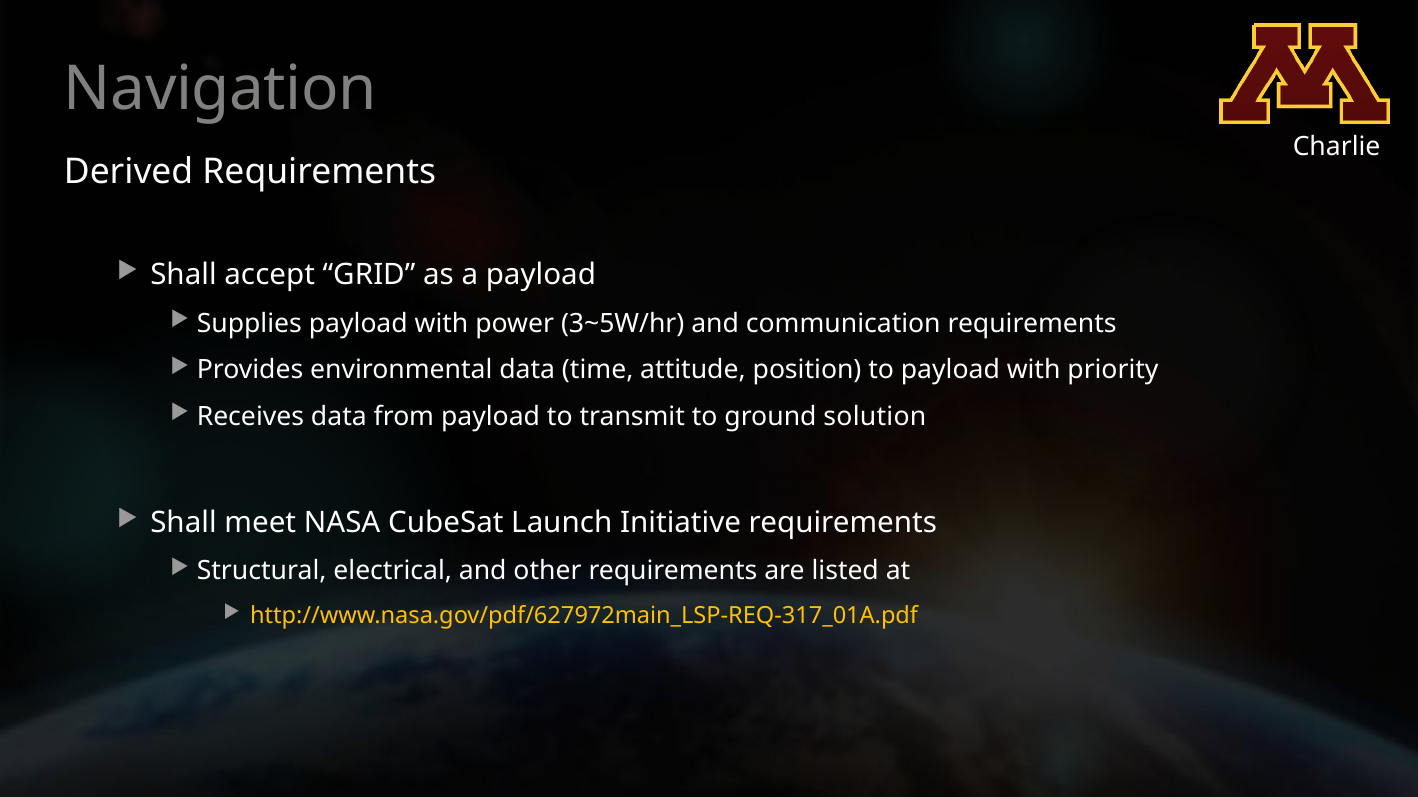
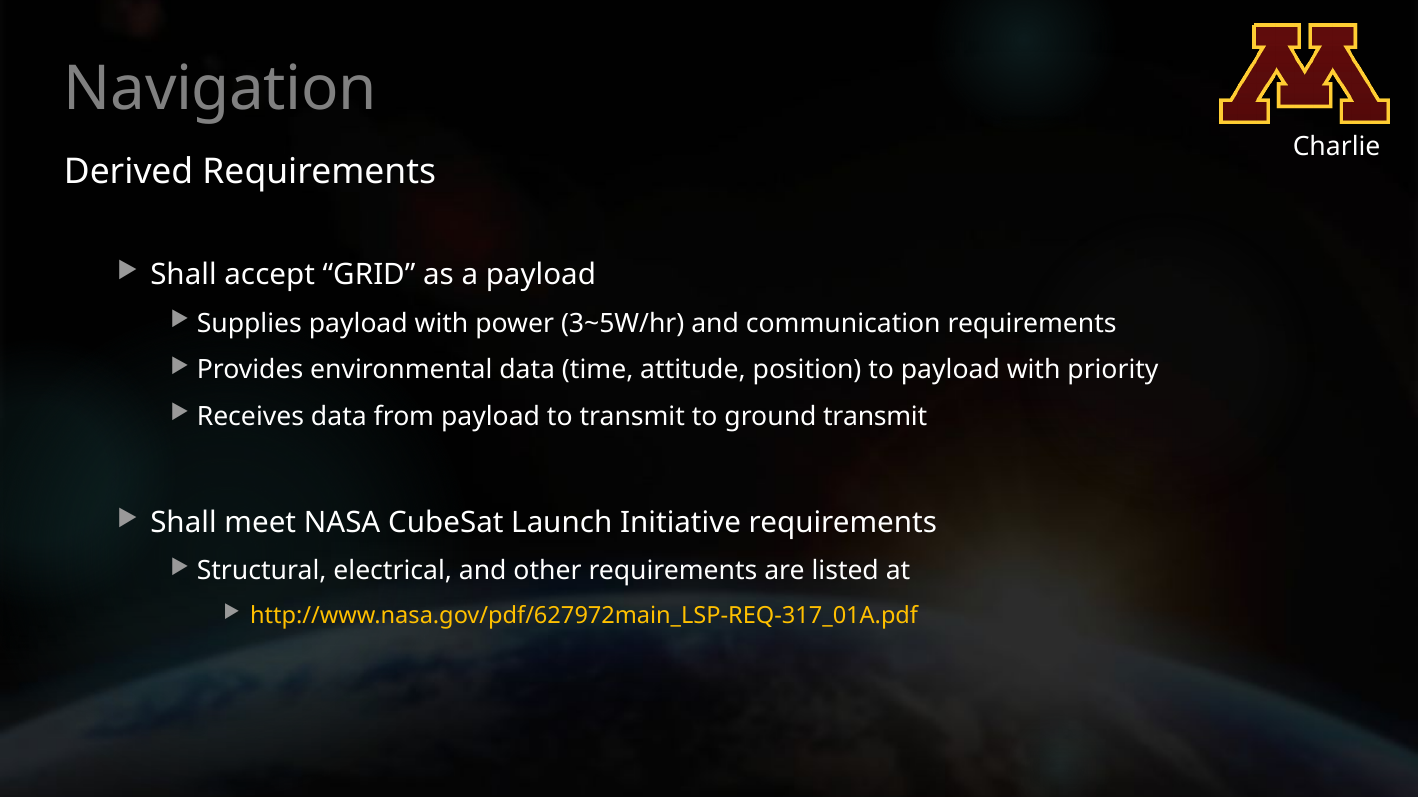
ground solution: solution -> transmit
